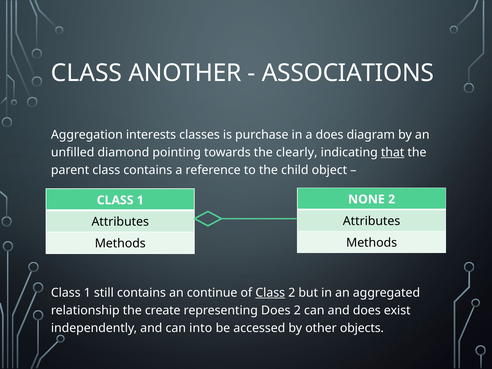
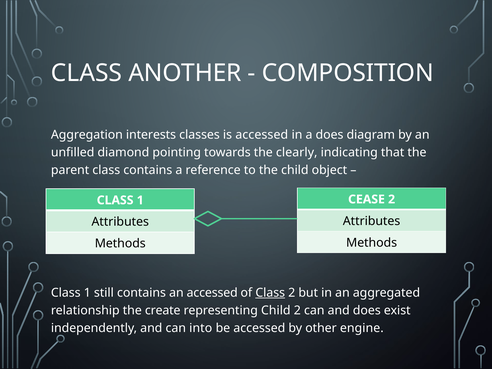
ASSOCIATIONS: ASSOCIATIONS -> COMPOSITION
is purchase: purchase -> accessed
that underline: present -> none
NONE: NONE -> CEASE
an continue: continue -> accessed
representing Does: Does -> Child
objects: objects -> engine
